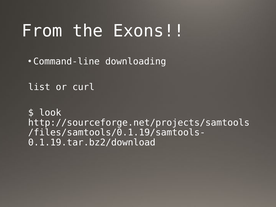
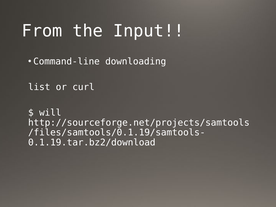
Exons: Exons -> Input
look: look -> will
